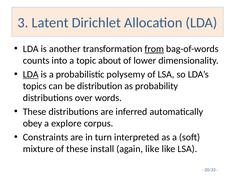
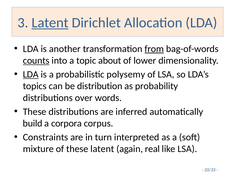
Latent at (50, 23) underline: none -> present
counts underline: none -> present
obey: obey -> build
explore: explore -> corpora
these install: install -> latent
again like: like -> real
